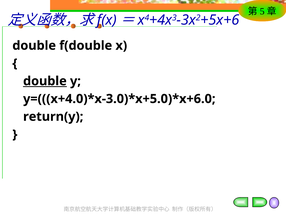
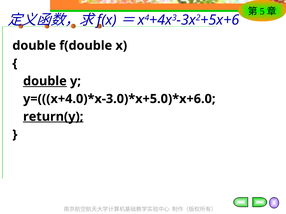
return(y underline: none -> present
